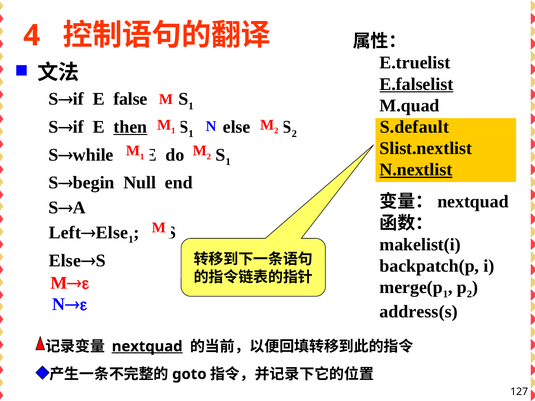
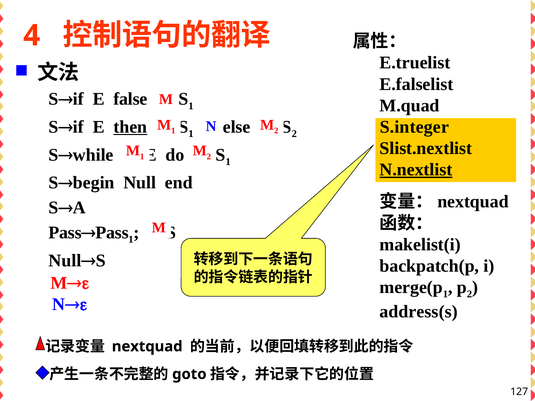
E.falselist underline: present -> none
S.default: S.default -> S.integer
Left at (65, 233): Left -> Pass
Else at (112, 233): Else -> Pass
Else at (65, 261): Else -> Null
nextquad underline: present -> none
